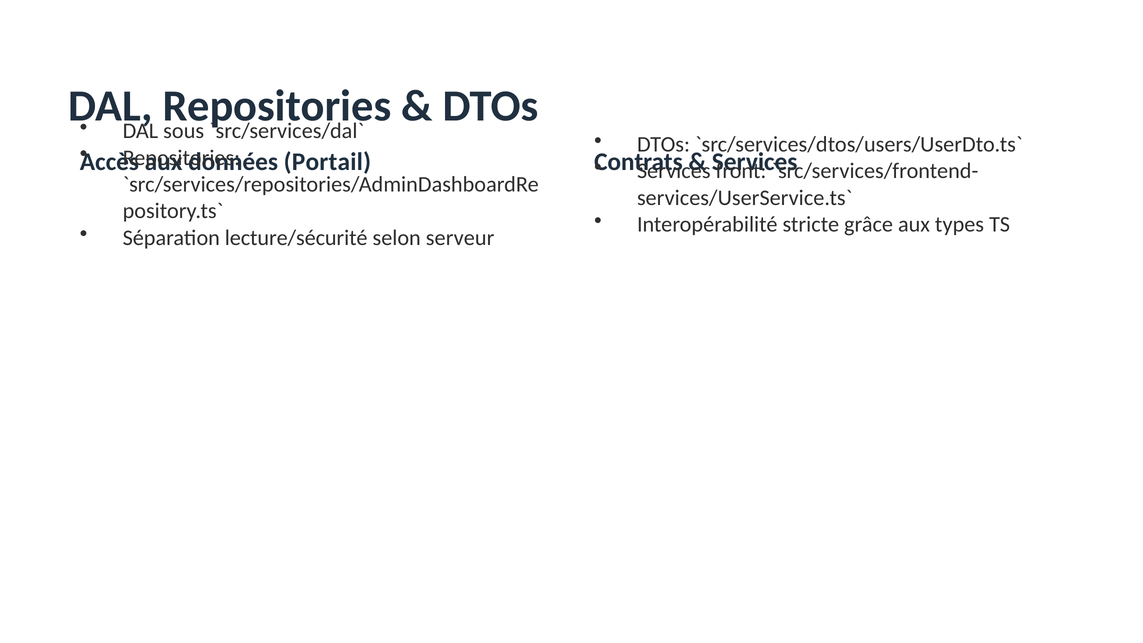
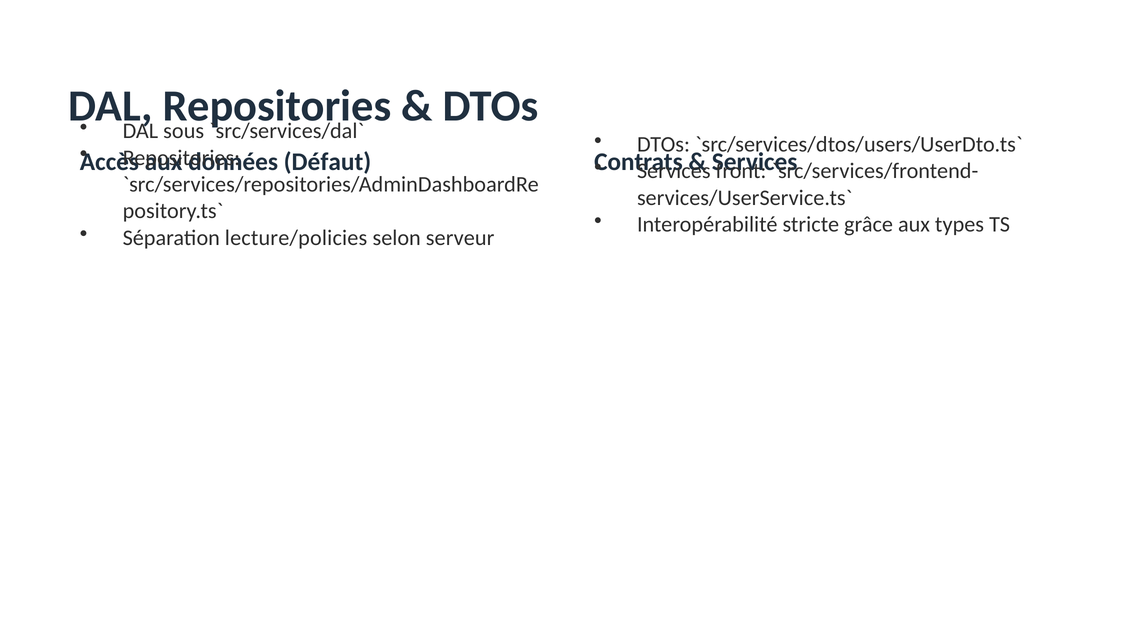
Portail: Portail -> Défaut
lecture/sécurité: lecture/sécurité -> lecture/policies
